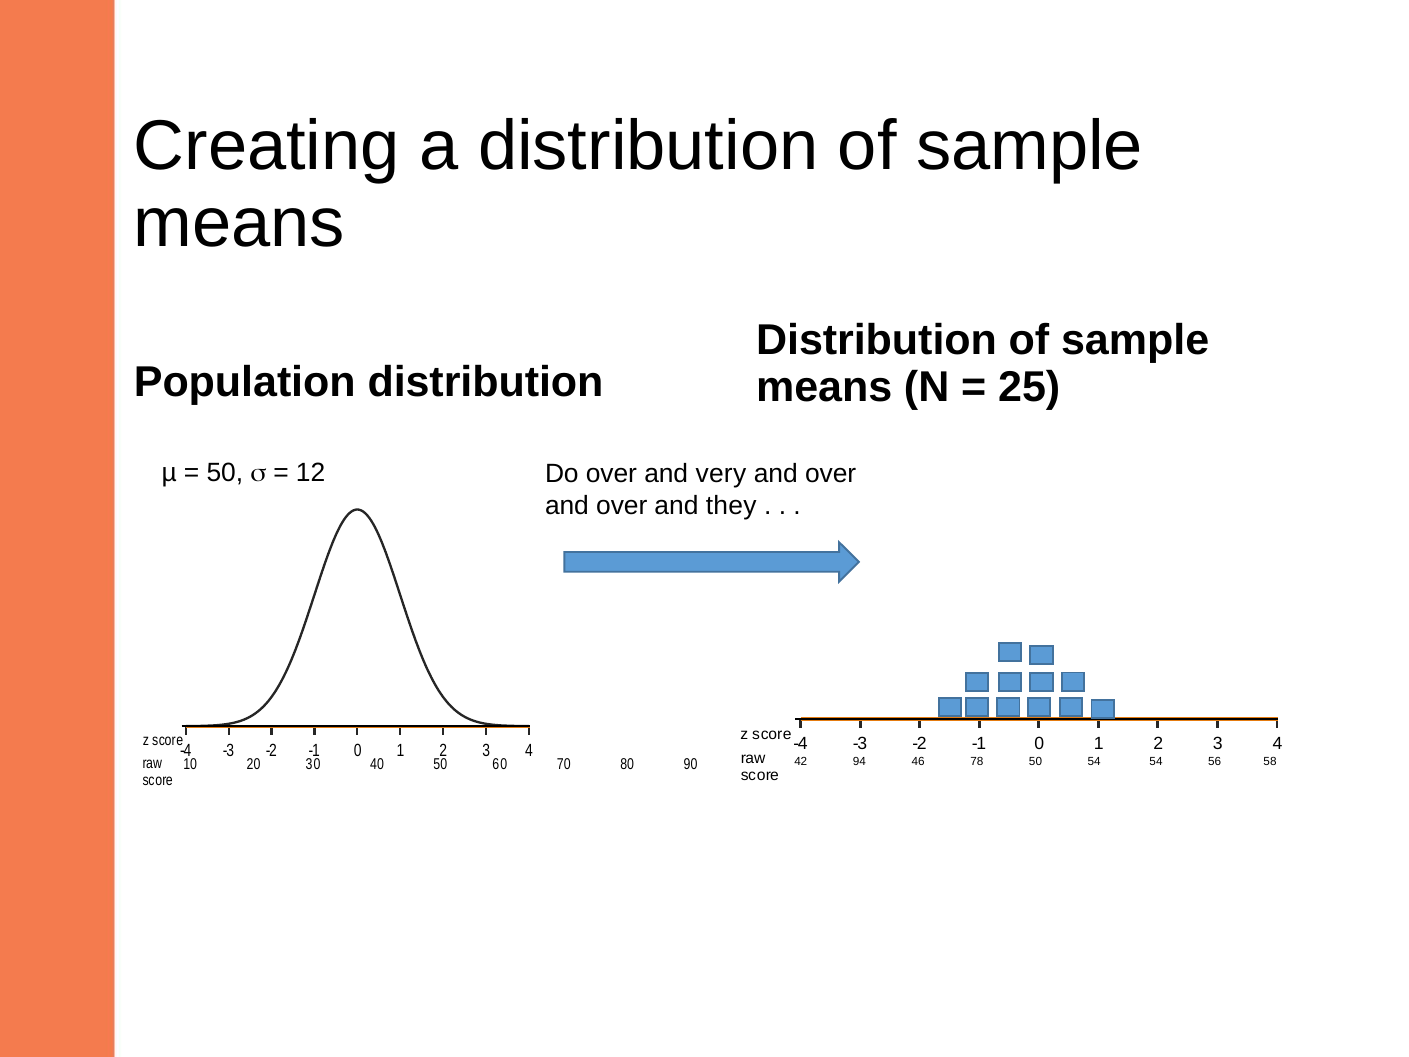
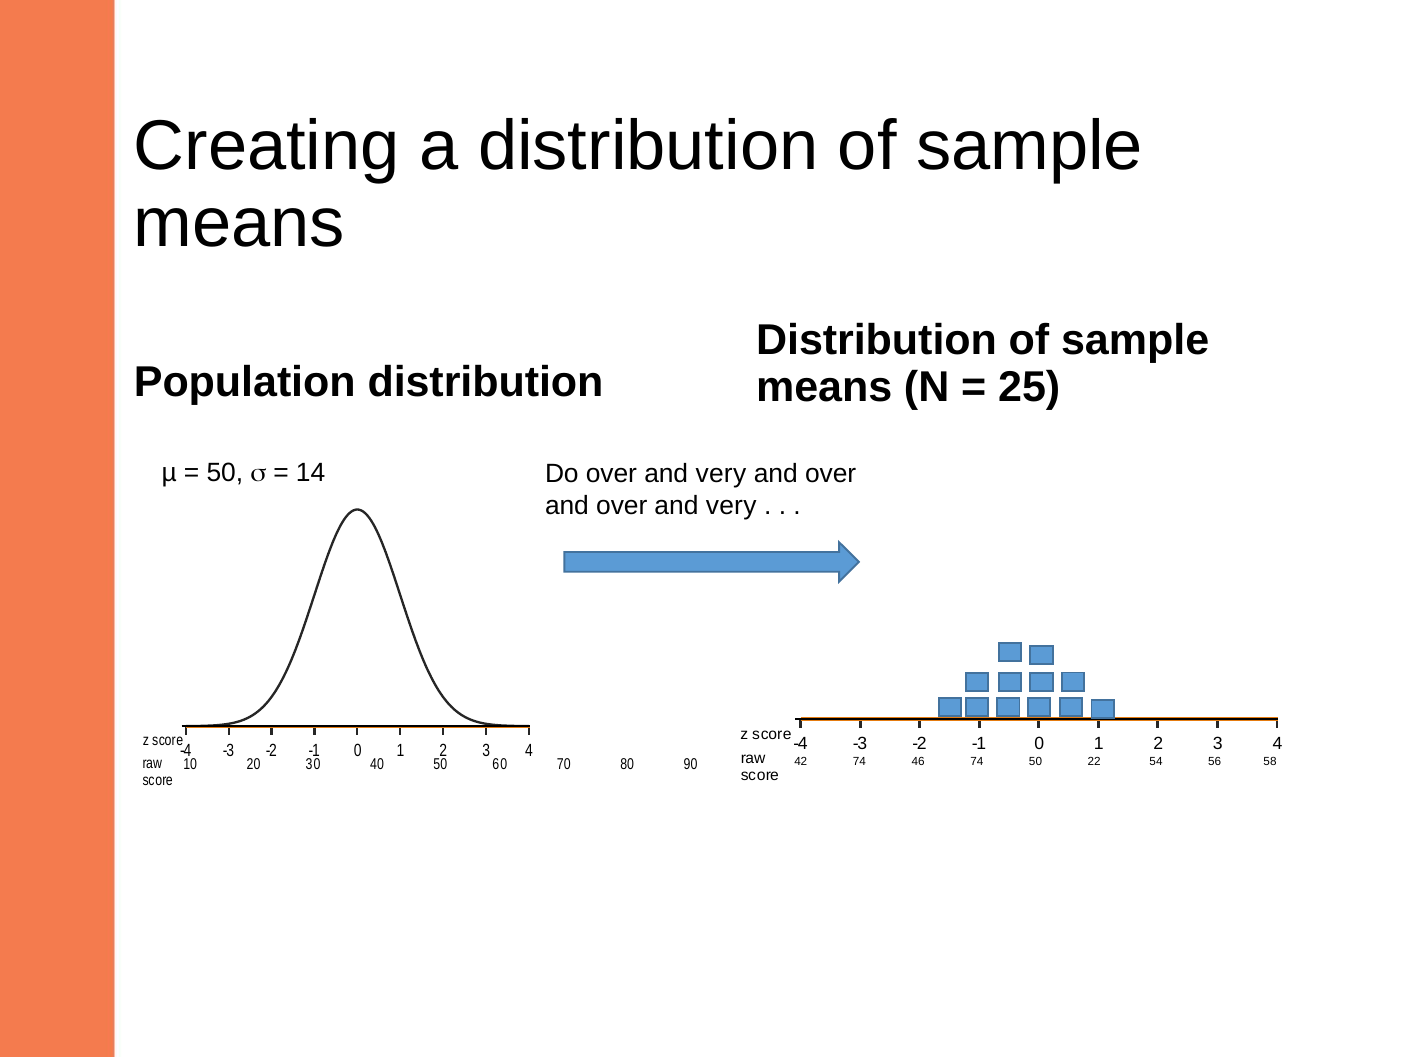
12: 12 -> 14
and over and they: they -> very
42 94: 94 -> 74
46 78: 78 -> 74
50 54: 54 -> 22
